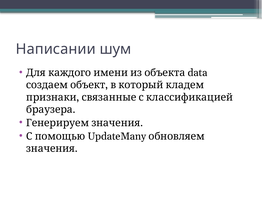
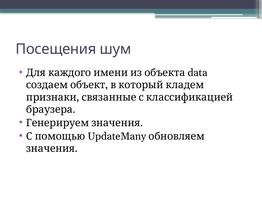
Написании: Написании -> Посещения
